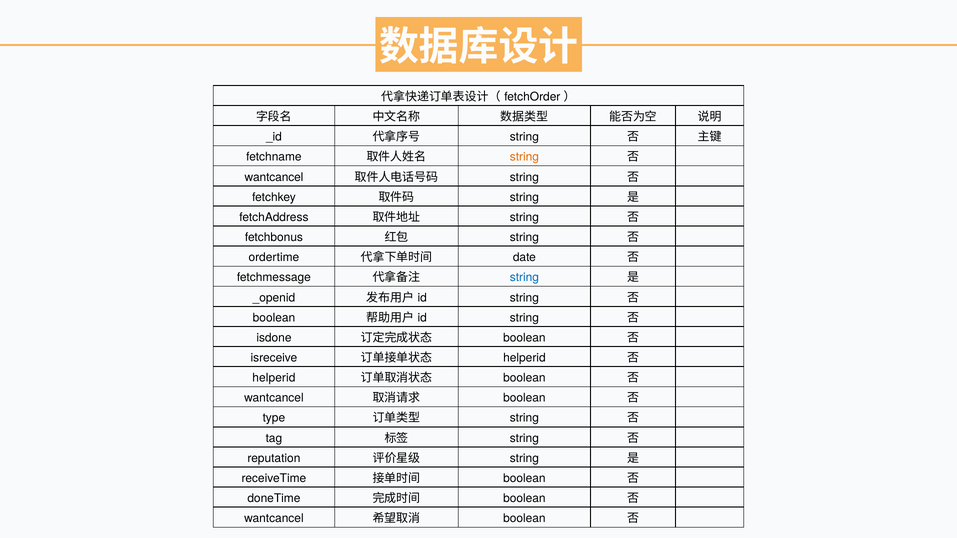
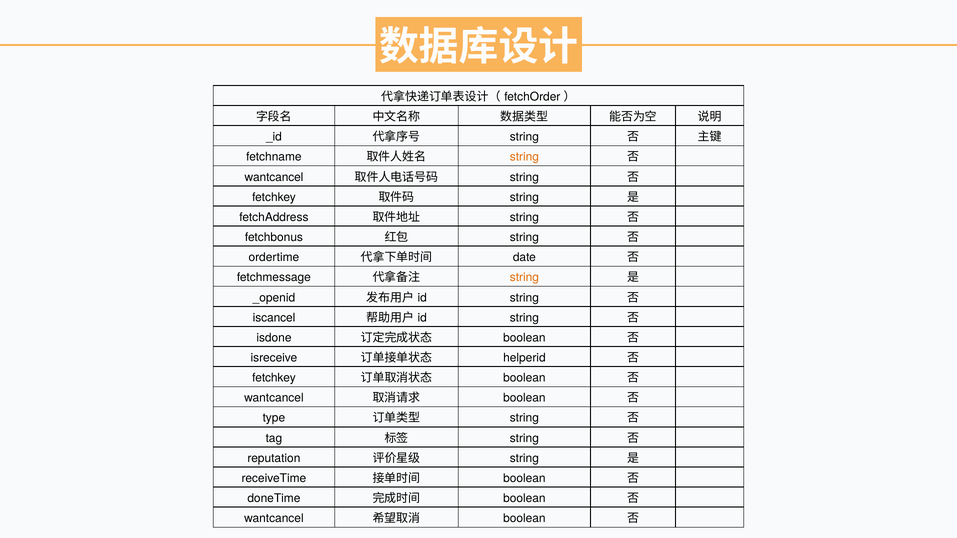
string at (524, 278) colour: blue -> orange
boolean at (274, 318): boolean -> iscancel
helperid at (274, 378): helperid -> fetchkey
